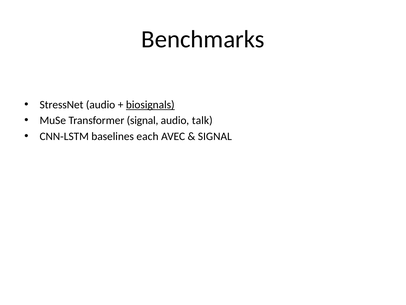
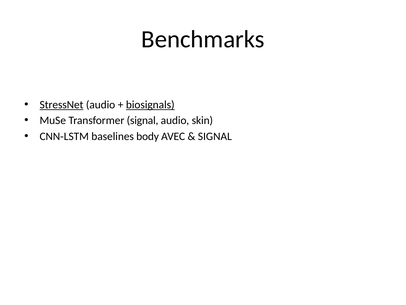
StressNet underline: none -> present
talk: talk -> skin
each: each -> body
